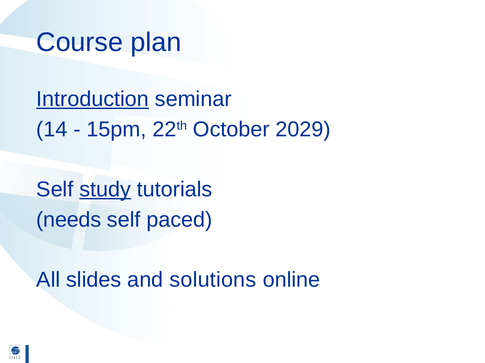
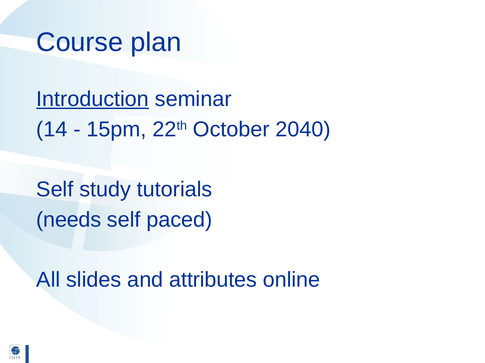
2029: 2029 -> 2040
study underline: present -> none
solutions: solutions -> attributes
